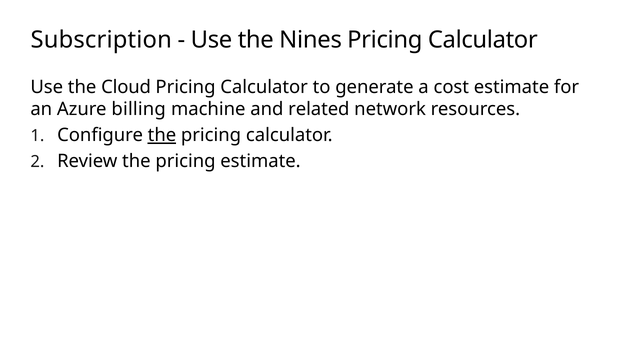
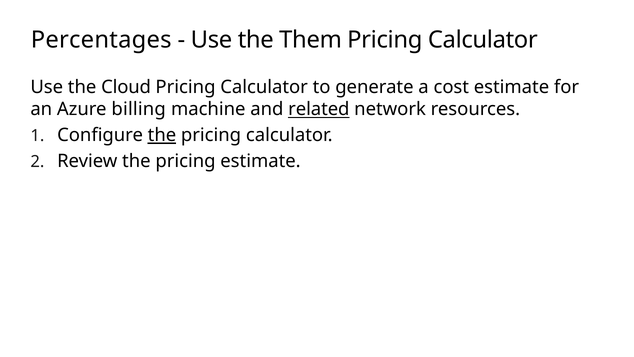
Subscription: Subscription -> Percentages
Nines: Nines -> Them
related underline: none -> present
